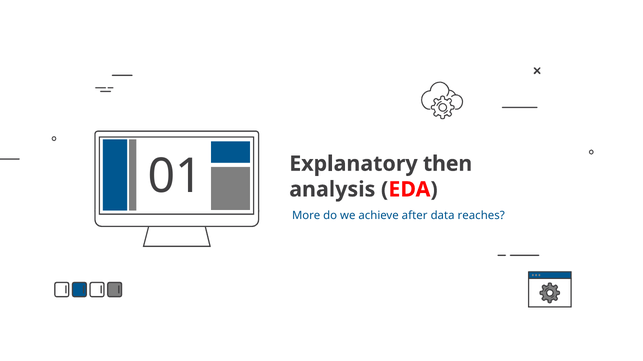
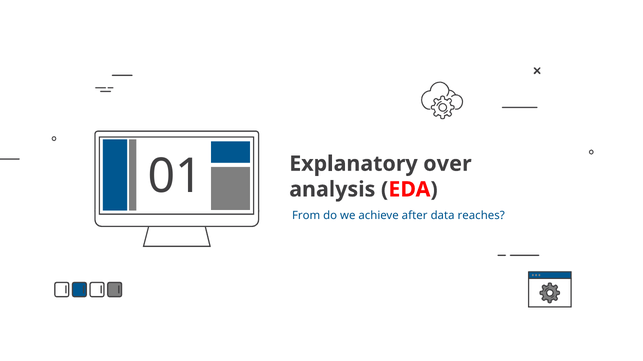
then: then -> over
More: More -> From
